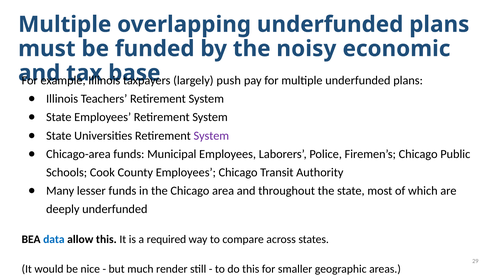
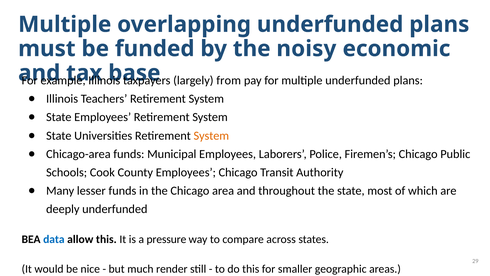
push: push -> from
System at (211, 135) colour: purple -> orange
required: required -> pressure
